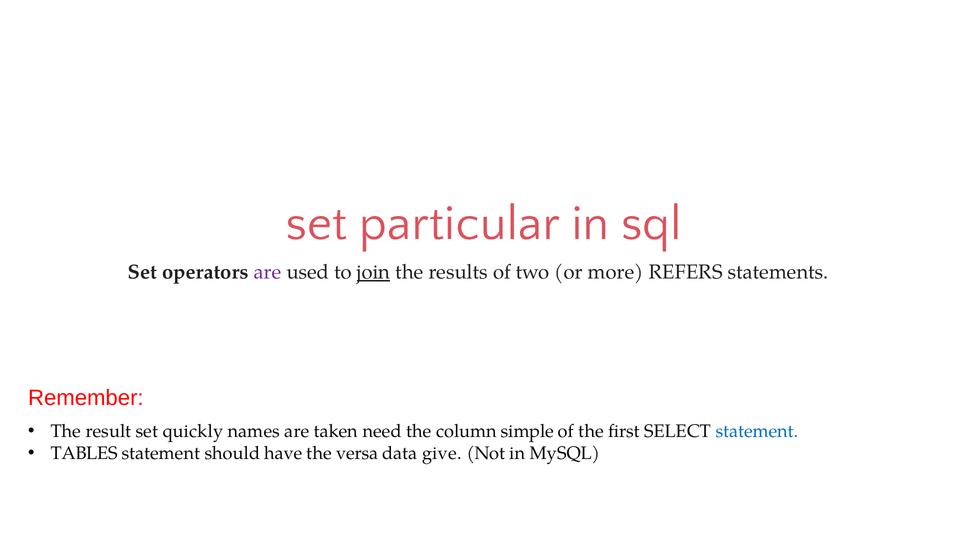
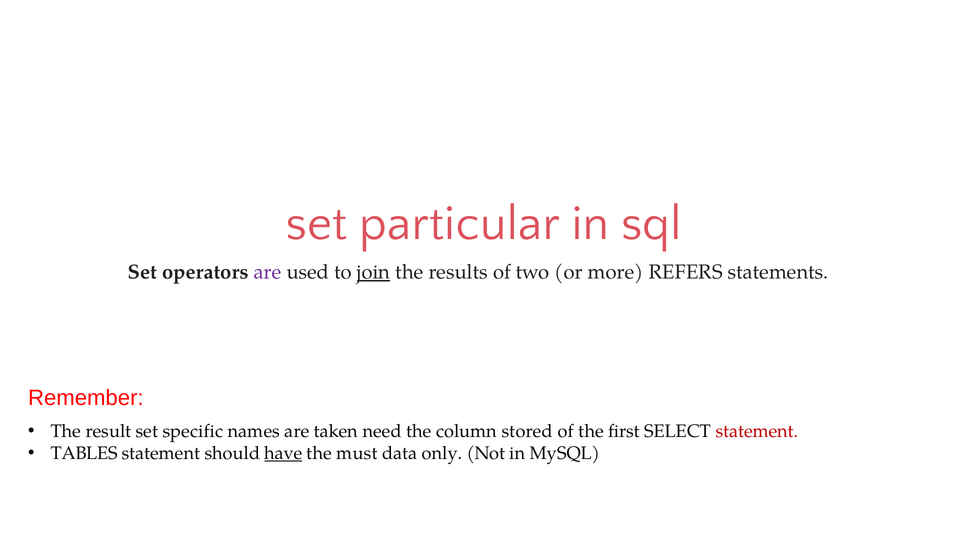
quickly: quickly -> specific
simple: simple -> stored
statement at (757, 432) colour: blue -> red
have underline: none -> present
versa: versa -> must
give: give -> only
